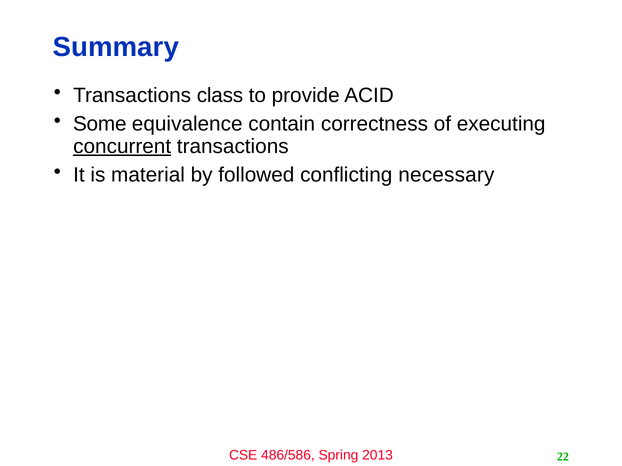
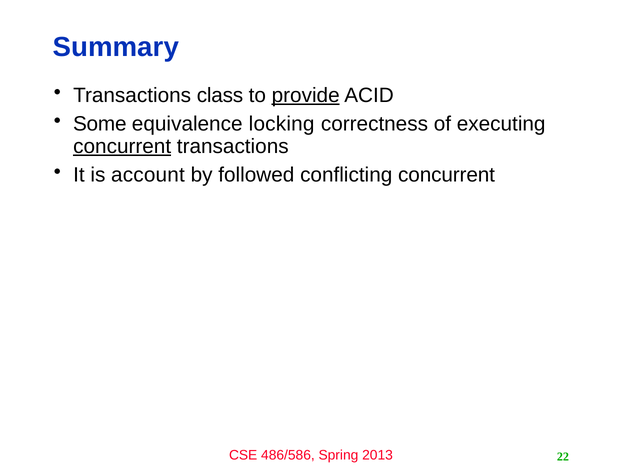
provide underline: none -> present
contain: contain -> locking
material: material -> account
conflicting necessary: necessary -> concurrent
